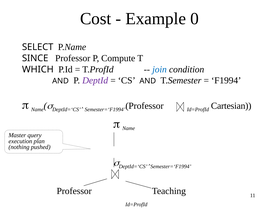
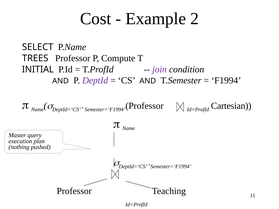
0: 0 -> 2
SINCE: SINCE -> TREES
WHICH: WHICH -> INITIAL
join colour: blue -> purple
